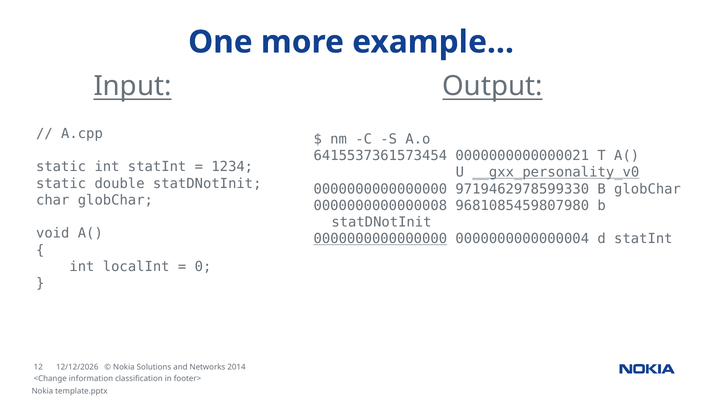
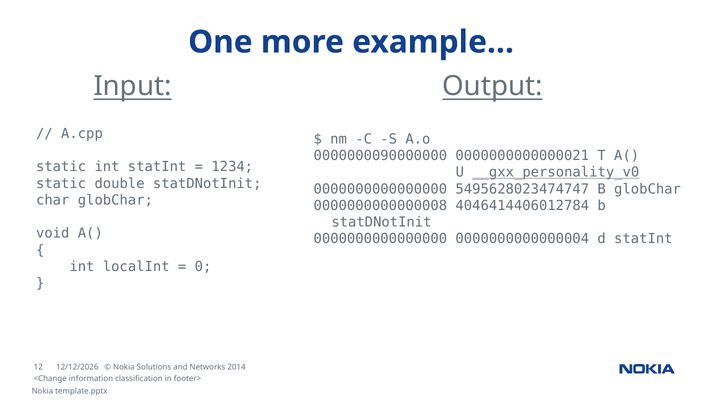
6415537361573454: 6415537361573454 -> 0000000090000000
9719462978599330: 9719462978599330 -> 5495628023474747
9681085459807980: 9681085459807980 -> 4046414406012784
0000000000000000 at (380, 239) underline: present -> none
